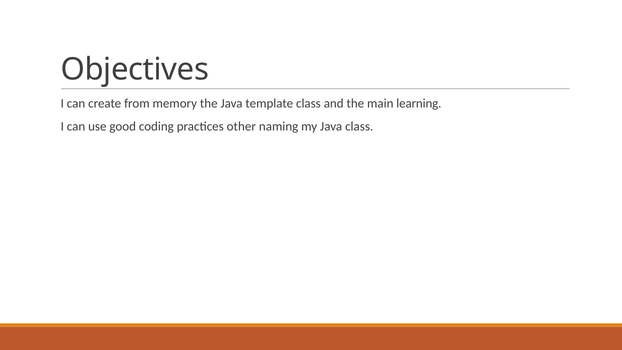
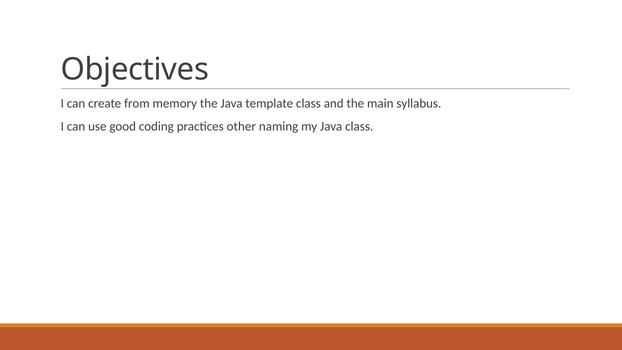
learning: learning -> syllabus
